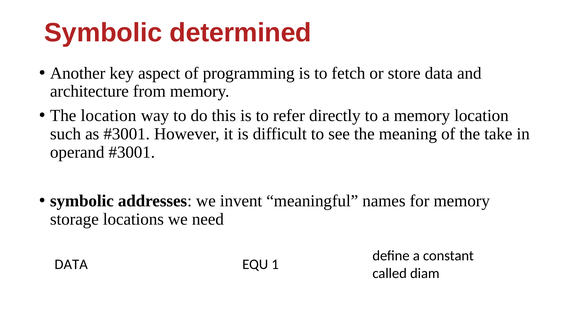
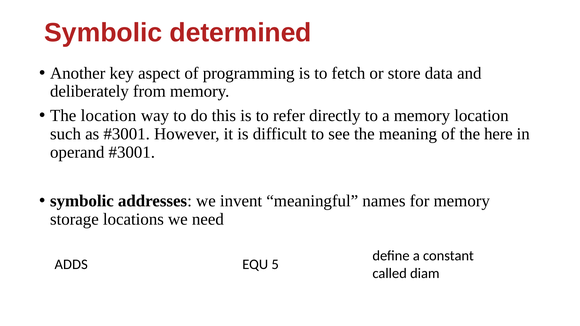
architecture: architecture -> deliberately
take: take -> here
DATA at (71, 265): DATA -> ADDS
1: 1 -> 5
